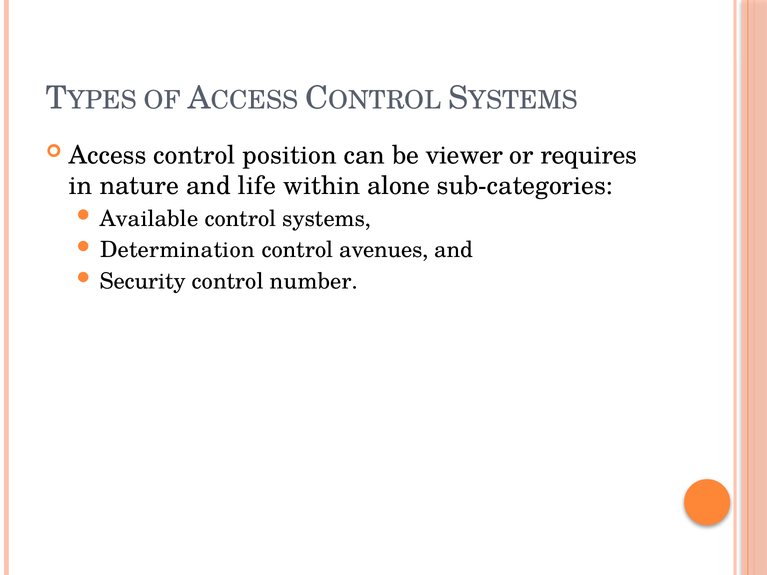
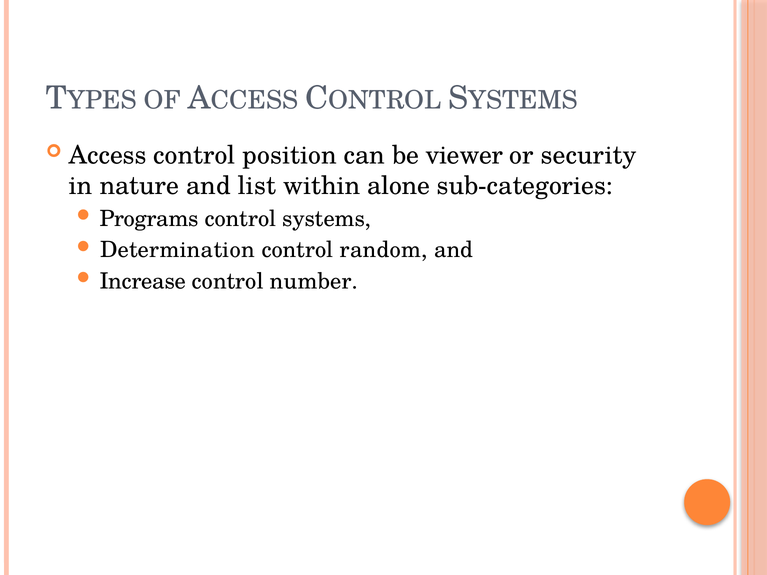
requires: requires -> security
life: life -> list
Available: Available -> Programs
avenues: avenues -> random
Security: Security -> Increase
